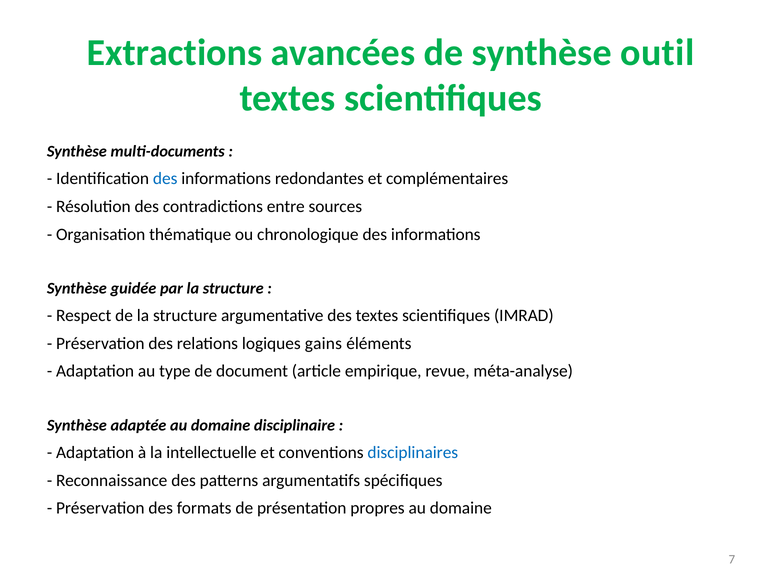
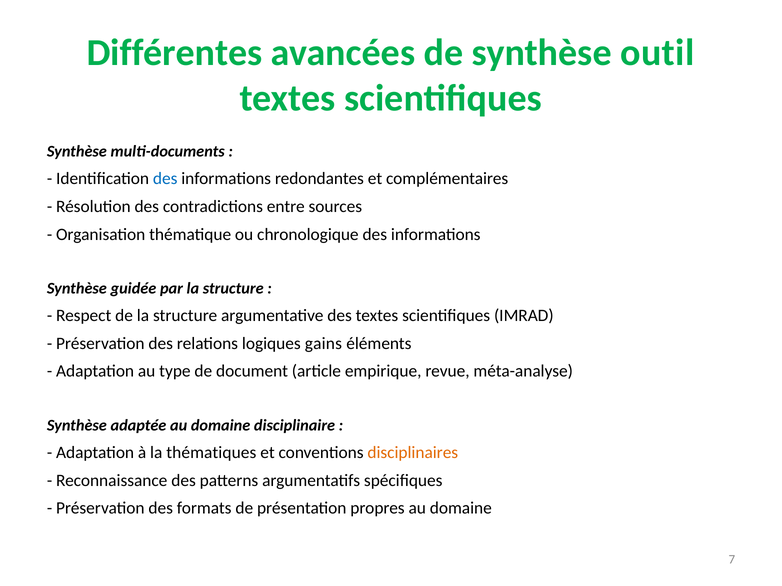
Extractions: Extractions -> Différentes
intellectuelle: intellectuelle -> thématiques
disciplinaires colour: blue -> orange
